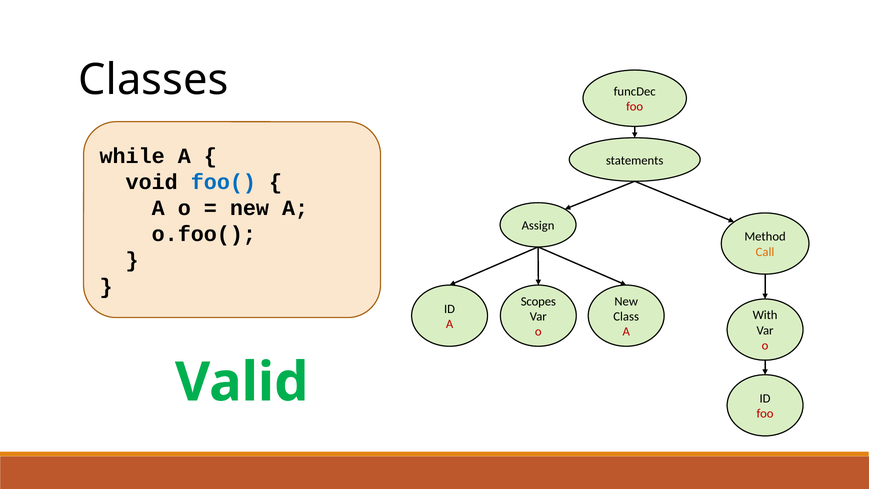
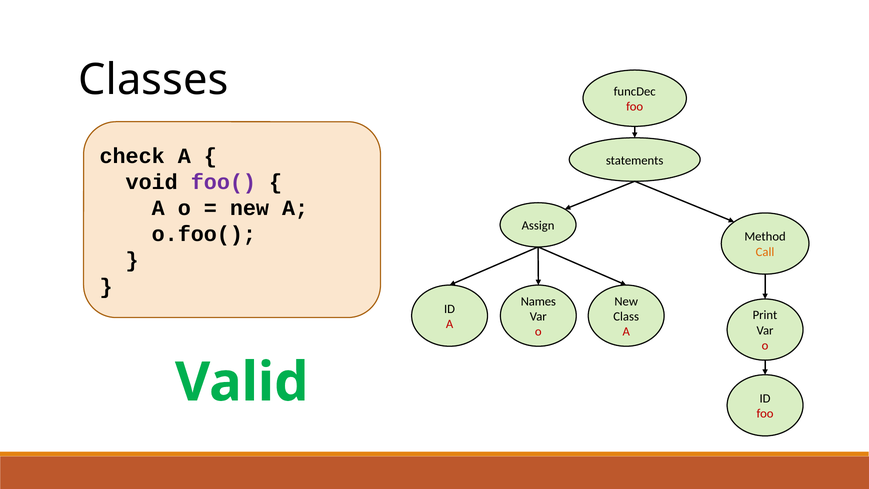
while: while -> check
foo( colour: blue -> purple
Scopes: Scopes -> Names
With: With -> Print
